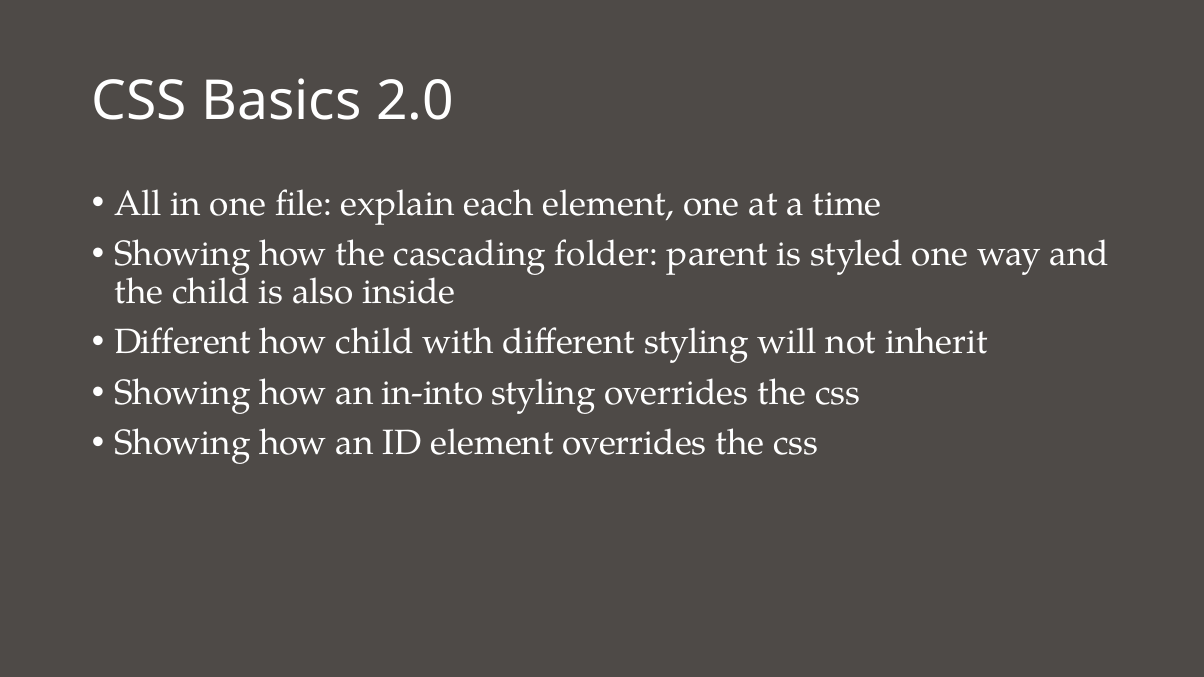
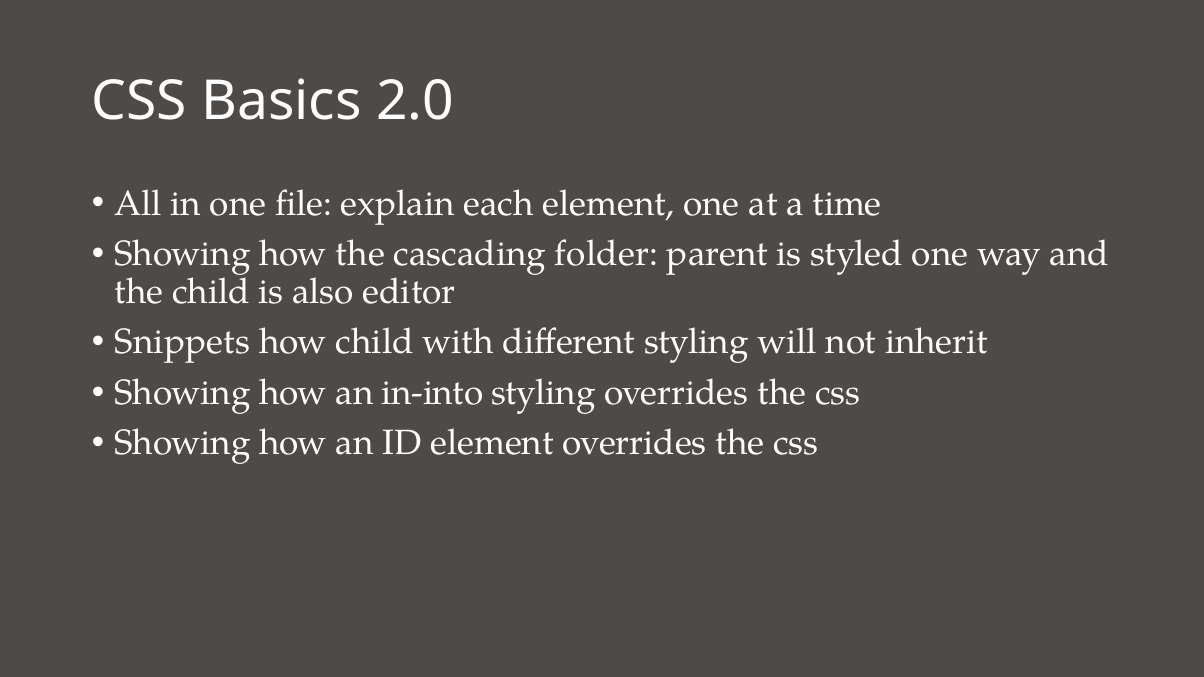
inside: inside -> editor
Different at (183, 342): Different -> Snippets
